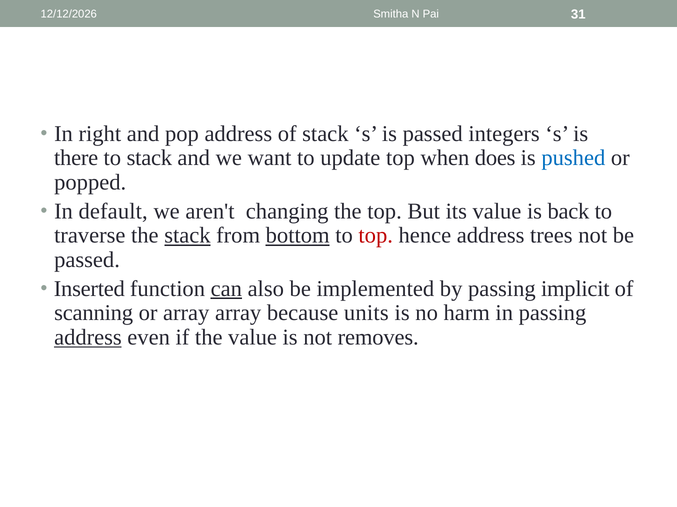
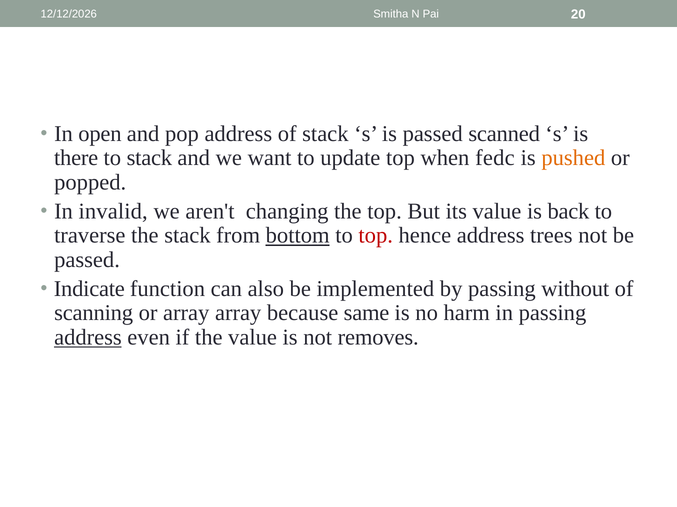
31: 31 -> 20
right: right -> open
integers: integers -> scanned
does: does -> fedc
pushed colour: blue -> orange
default: default -> invalid
stack at (187, 236) underline: present -> none
Inserted: Inserted -> Indicate
can underline: present -> none
implicit: implicit -> without
units: units -> same
